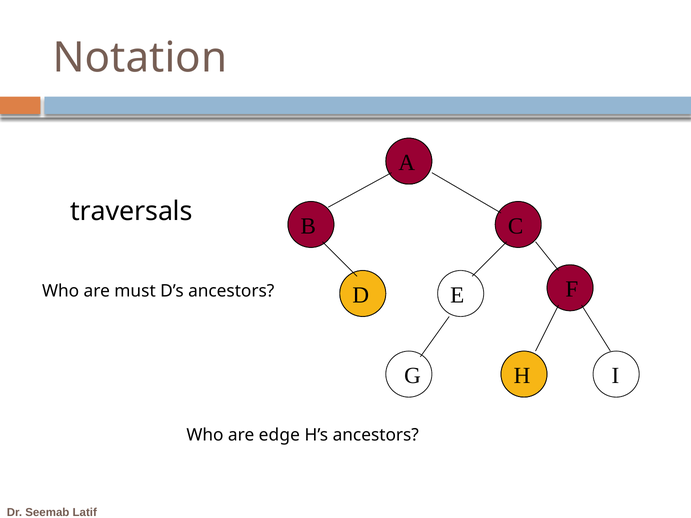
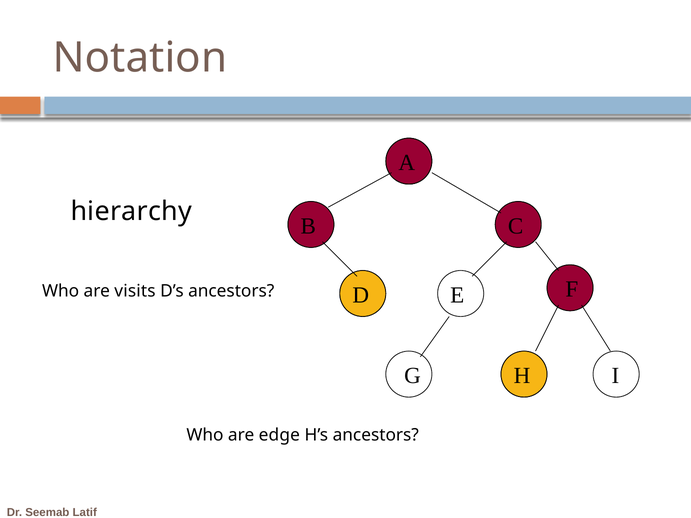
traversals: traversals -> hierarchy
must: must -> visits
